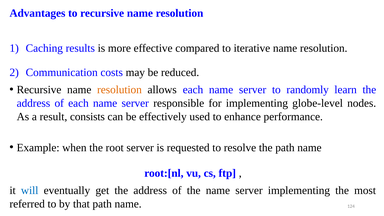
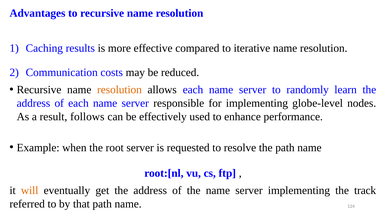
consists: consists -> follows
will colour: blue -> orange
most: most -> track
